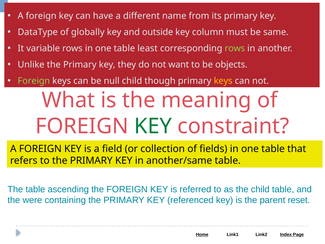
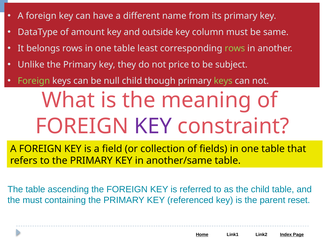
globally: globally -> amount
variable: variable -> belongs
want: want -> price
objects: objects -> subject
keys at (223, 81) colour: yellow -> light green
KEY at (153, 126) colour: green -> purple
the were: were -> must
